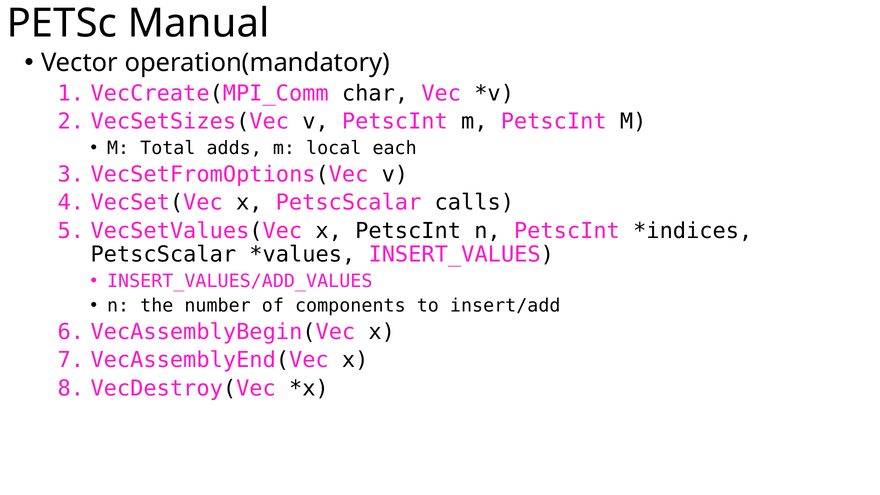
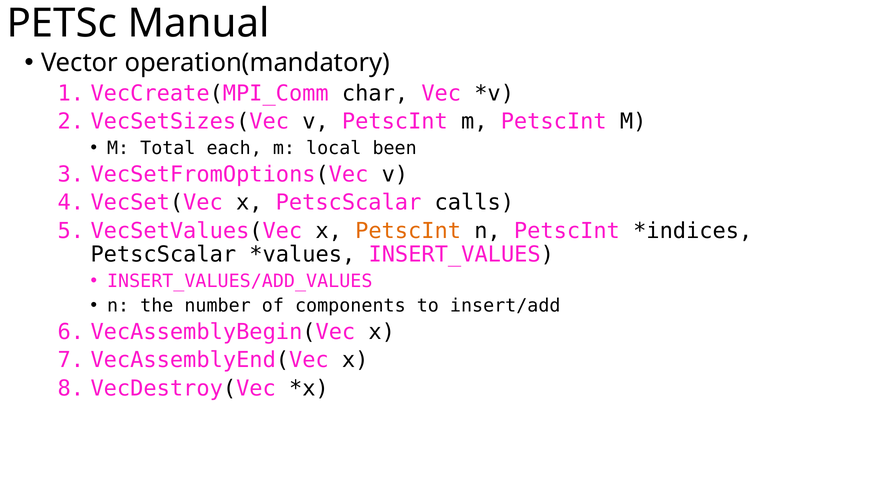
adds: adds -> each
each: each -> been
PetscInt at (408, 231) colour: black -> orange
